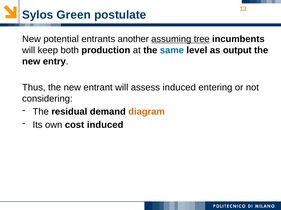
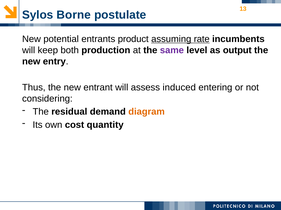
Green: Green -> Borne
another: another -> product
tree: tree -> rate
same colour: blue -> purple
cost induced: induced -> quantity
